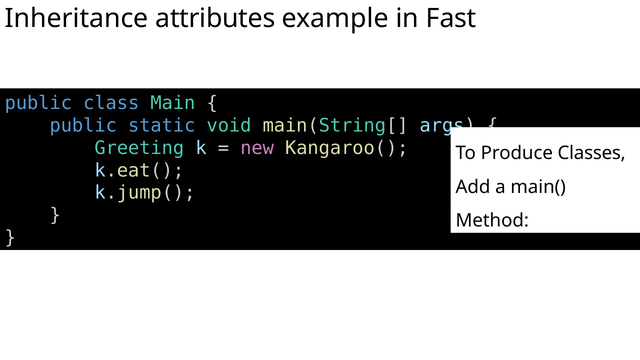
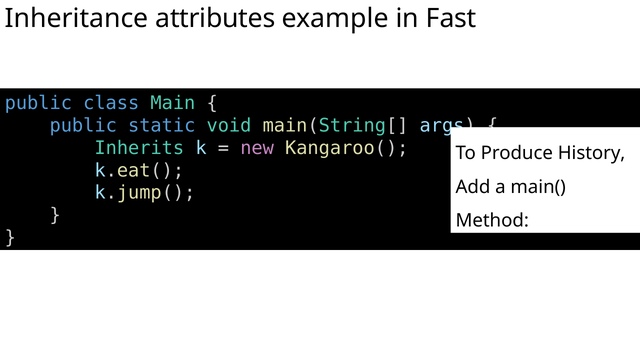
Greeting: Greeting -> Inherits
Classes: Classes -> History
